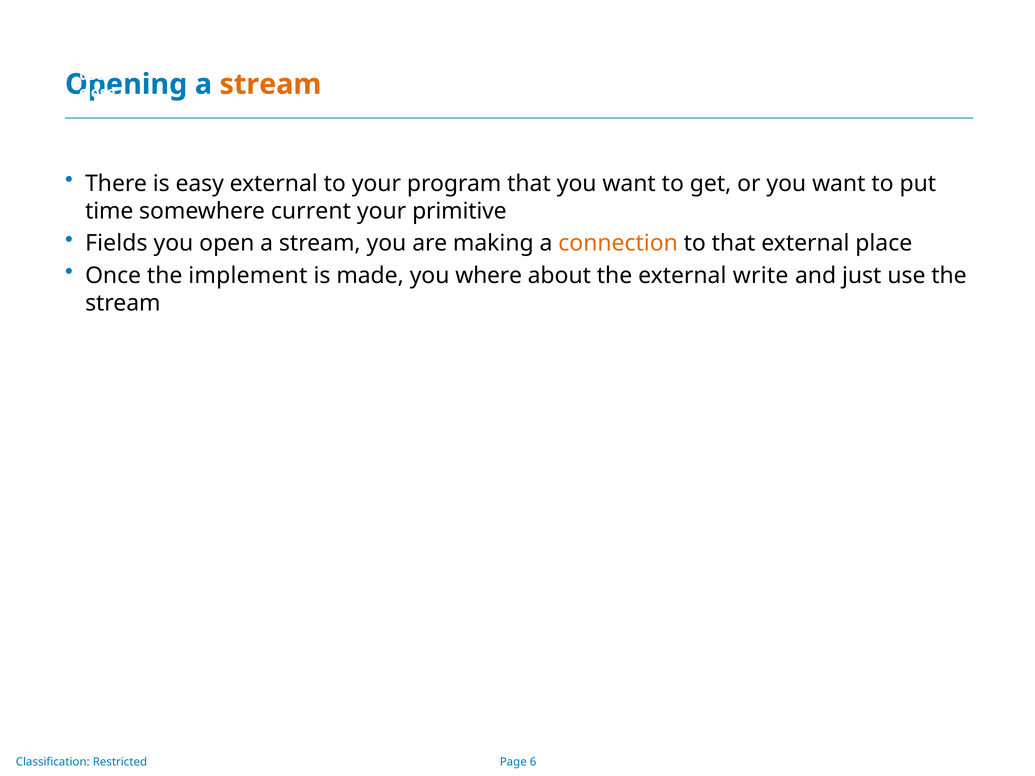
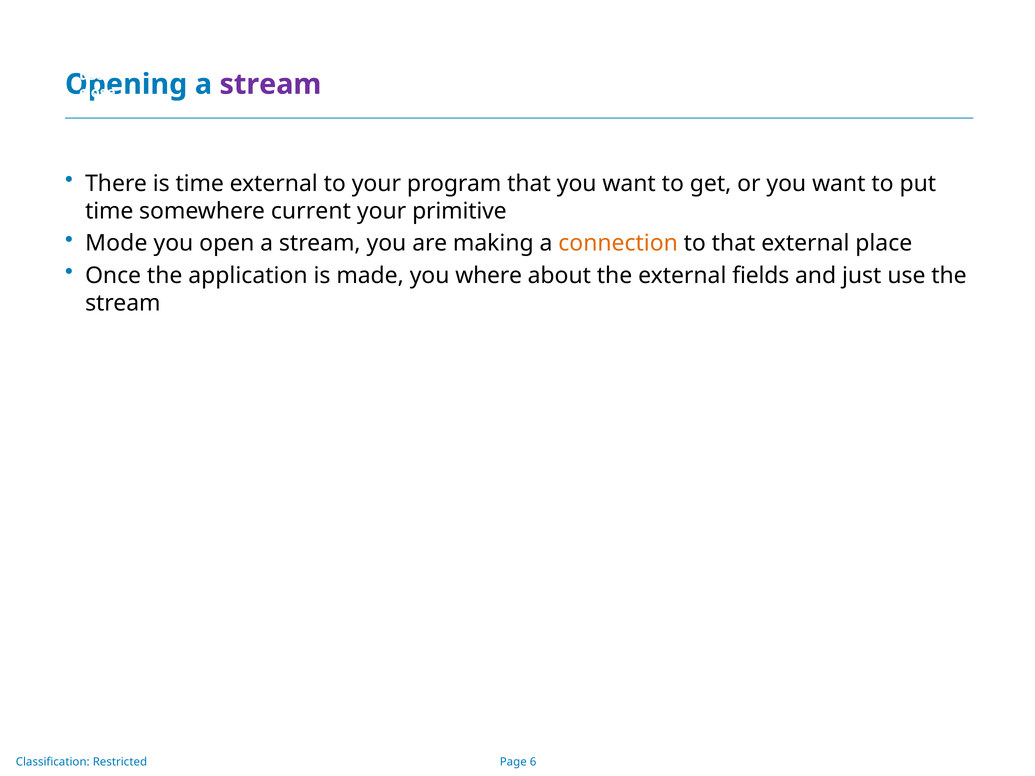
stream at (270, 84) colour: orange -> purple
is easy: easy -> time
Fields: Fields -> Mode
implement: implement -> application
write: write -> fields
